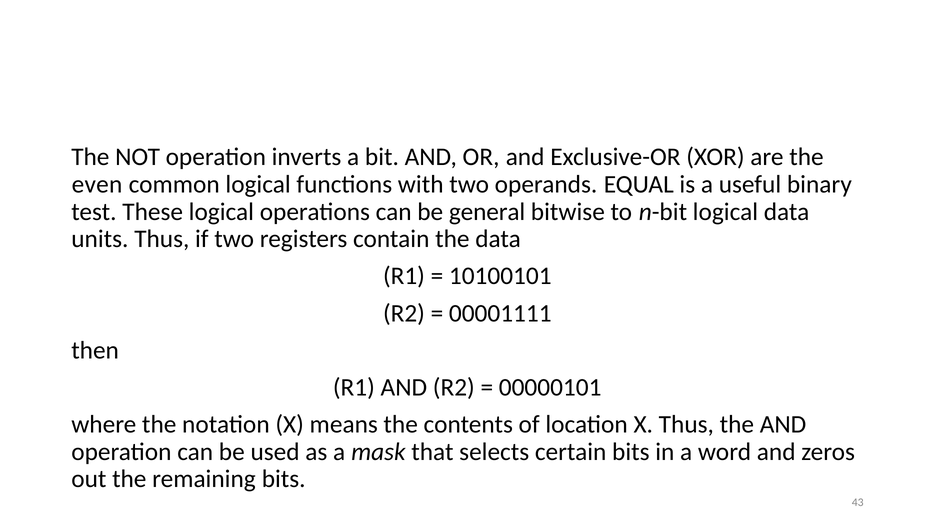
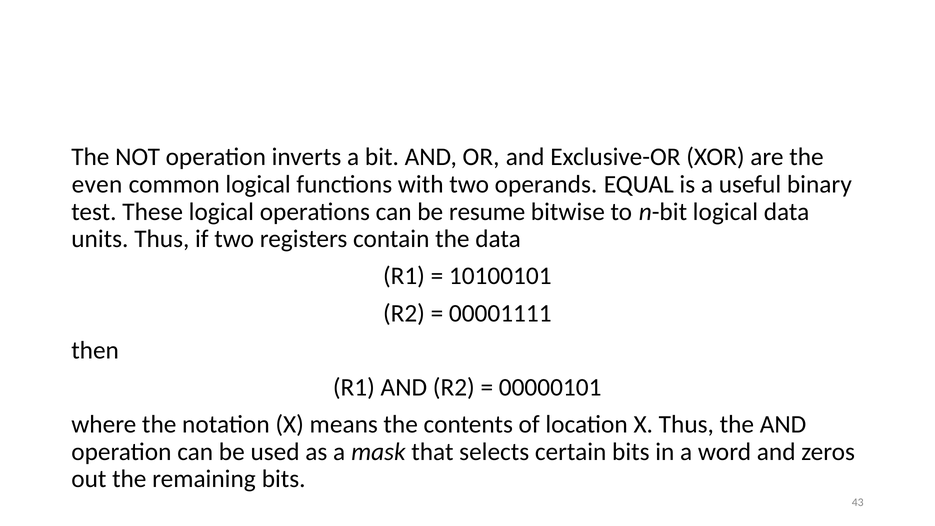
general: general -> resume
